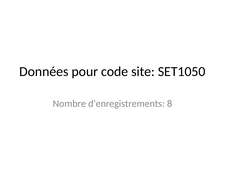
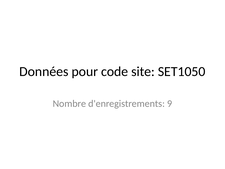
8: 8 -> 9
